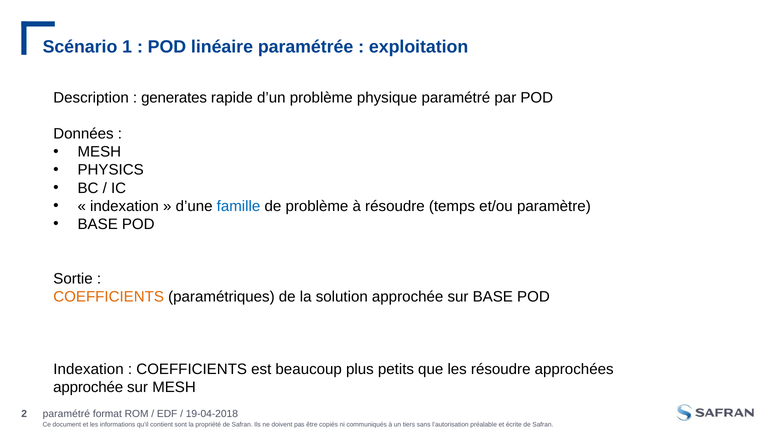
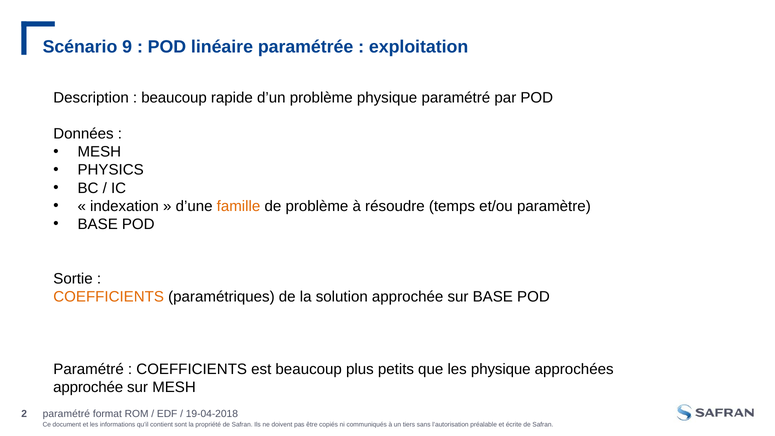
1: 1 -> 9
generates at (174, 98): generates -> beaucoup
famille colour: blue -> orange
Indexation at (89, 369): Indexation -> Paramétré
les résoudre: résoudre -> physique
